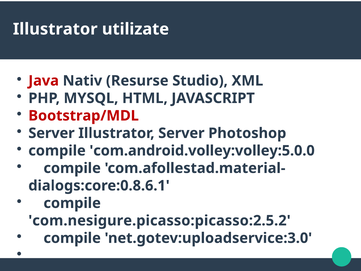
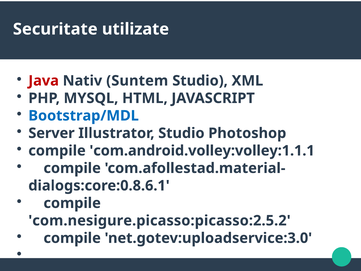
Illustrator at (55, 29): Illustrator -> Securitate
Resurse: Resurse -> Suntem
Bootstrap/MDL colour: red -> blue
Illustrator Server: Server -> Studio
com.android.volley:volley:5.0.0: com.android.volley:volley:5.0.0 -> com.android.volley:volley:1.1.1
